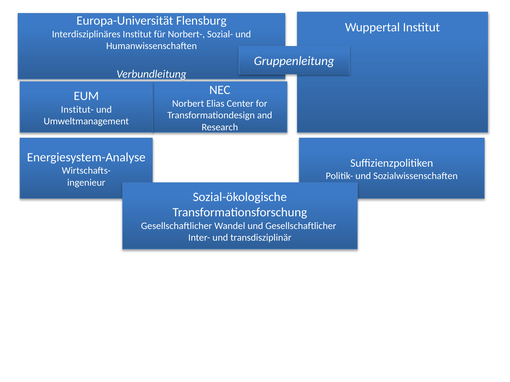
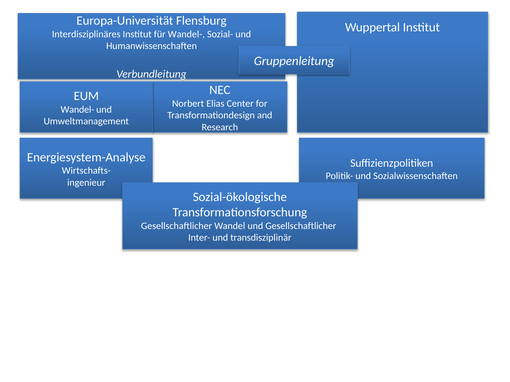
für Norbert-: Norbert- -> Wandel-
Institut- at (77, 110): Institut- -> Wandel-
